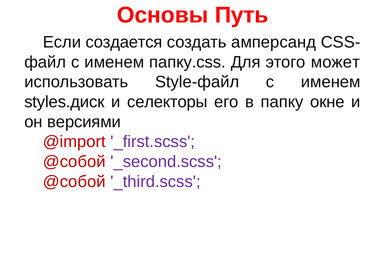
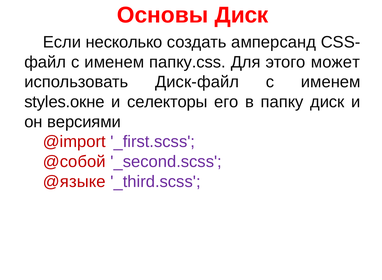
Основы Путь: Путь -> Диск
создается: создается -> несколько
Style-файл: Style-файл -> Диск-файл
styles.диск: styles.диск -> styles.окне
папку окне: окне -> диск
@собой at (74, 182): @собой -> @языке
